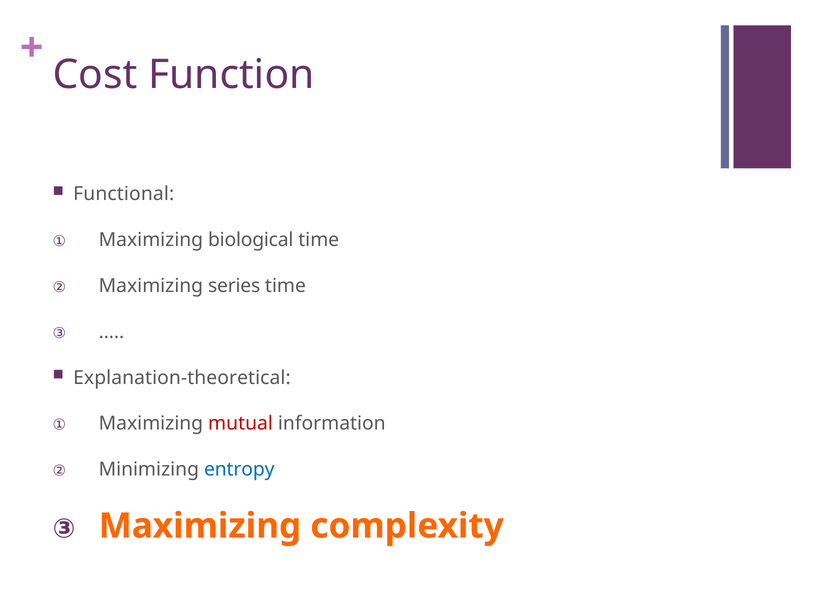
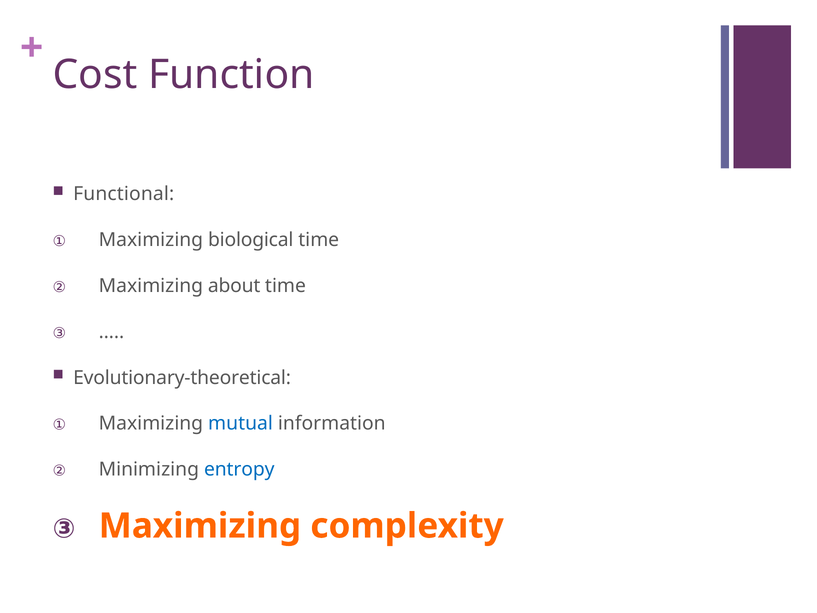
series: series -> about
Explanation-theoretical: Explanation-theoretical -> Evolutionary-theoretical
mutual colour: red -> blue
